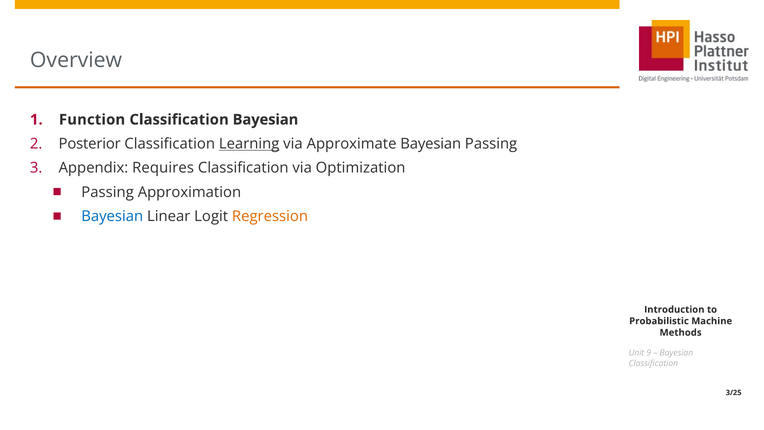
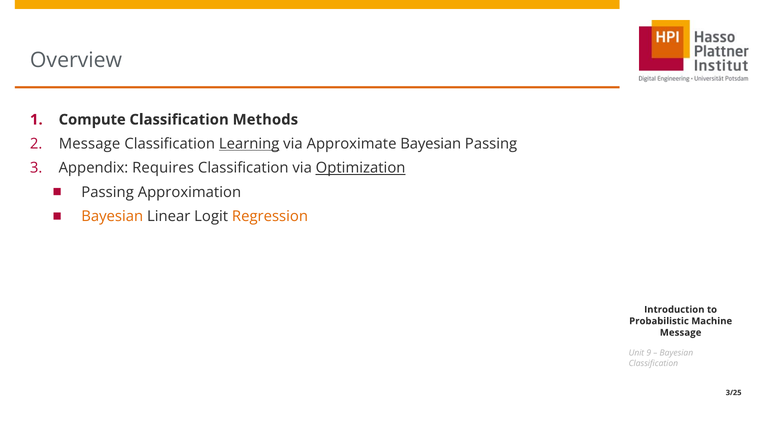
Function: Function -> Compute
Classification Bayesian: Bayesian -> Methods
Posterior at (90, 144): Posterior -> Message
Optimization underline: none -> present
Bayesian at (112, 216) colour: blue -> orange
Methods at (681, 332): Methods -> Message
